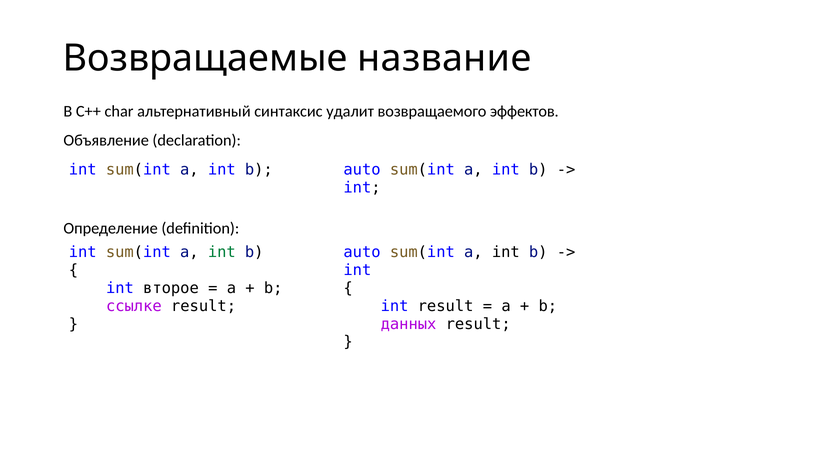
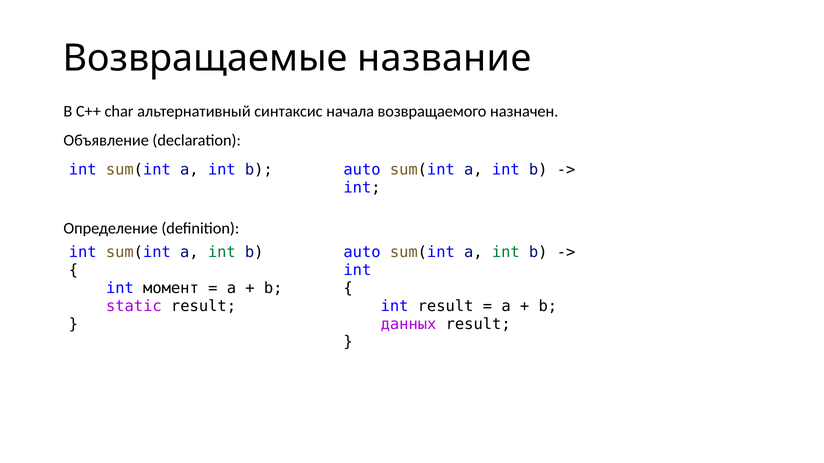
удалит: удалит -> начала
эффектов: эффектов -> назначен
int at (506, 253) colour: black -> green
второе: второе -> момент
ссылке: ссылке -> static
